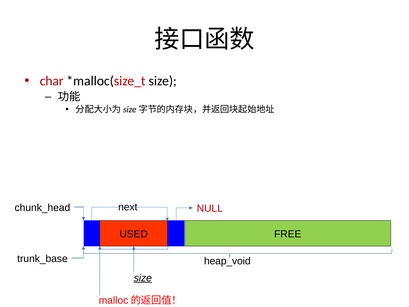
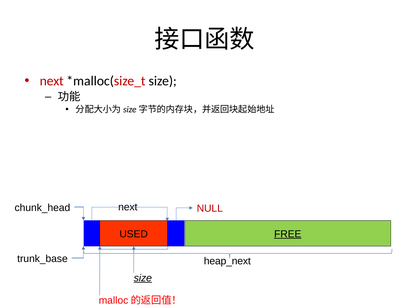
char at (52, 81): char -> next
FREE underline: none -> present
heap_void: heap_void -> heap_next
